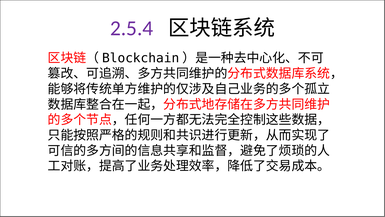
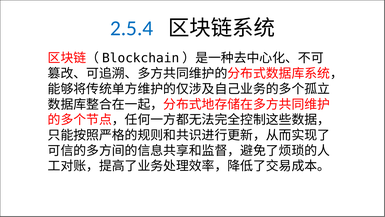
2.5.4 colour: purple -> blue
